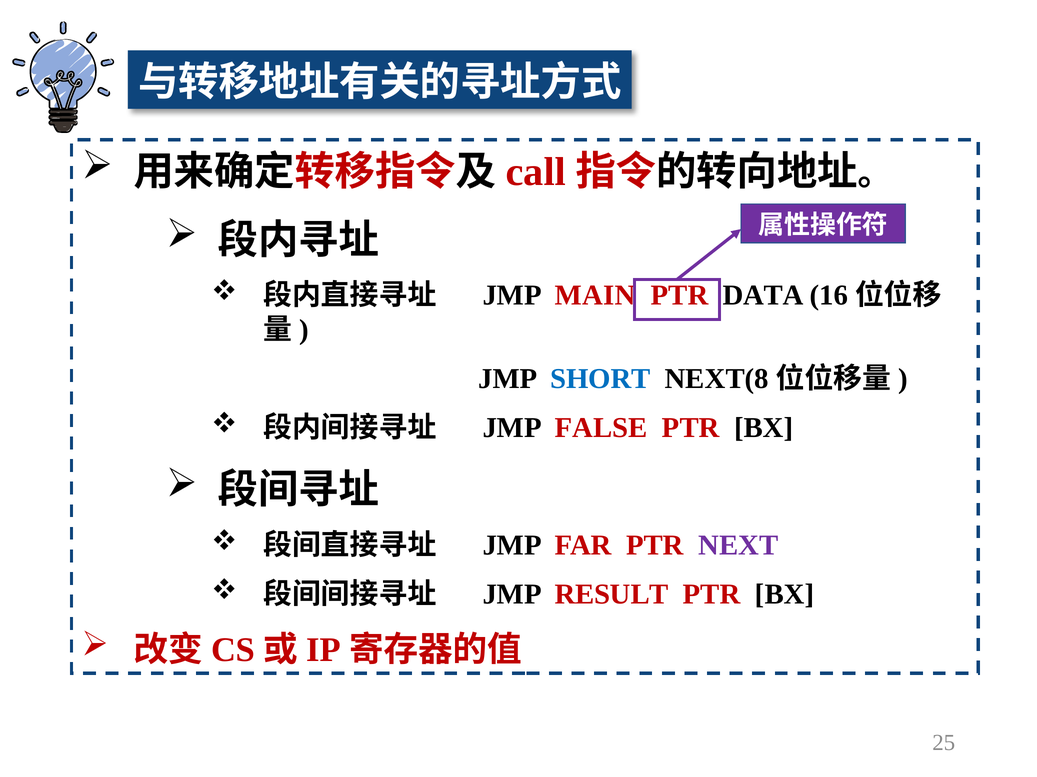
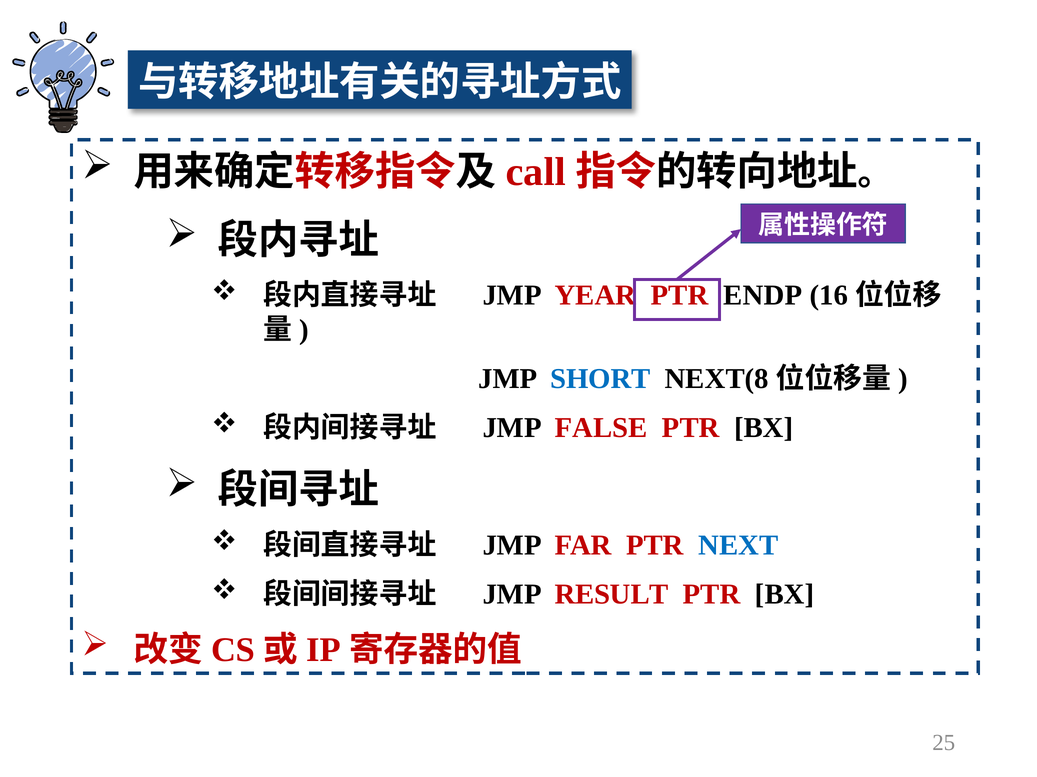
MAIN: MAIN -> YEAR
DATA: DATA -> ENDP
NEXT colour: purple -> blue
